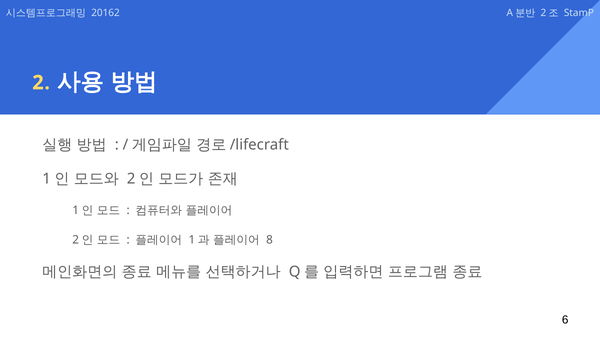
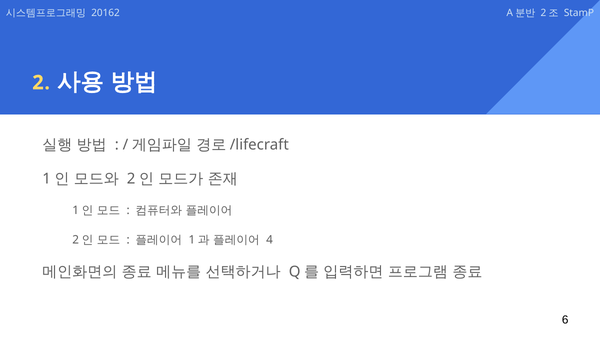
8: 8 -> 4
